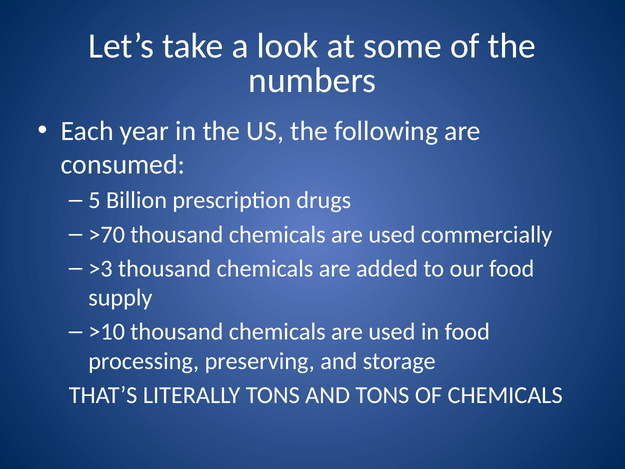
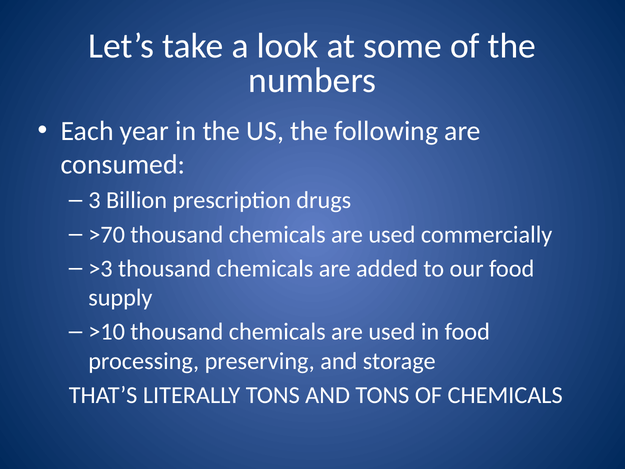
5: 5 -> 3
